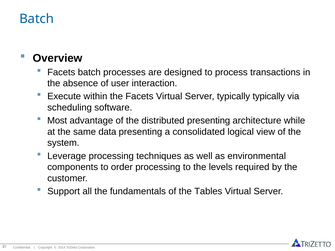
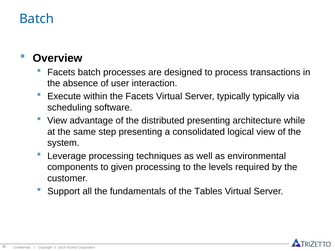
Most at (57, 121): Most -> View
data: data -> step
order: order -> given
